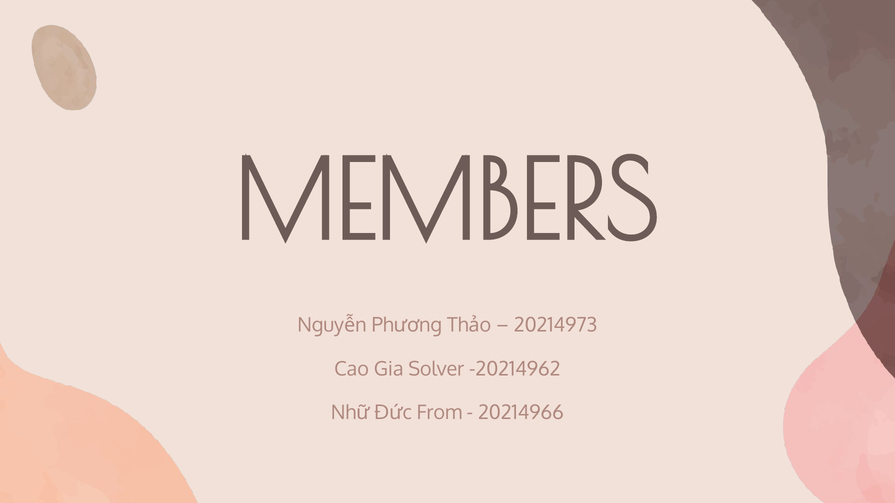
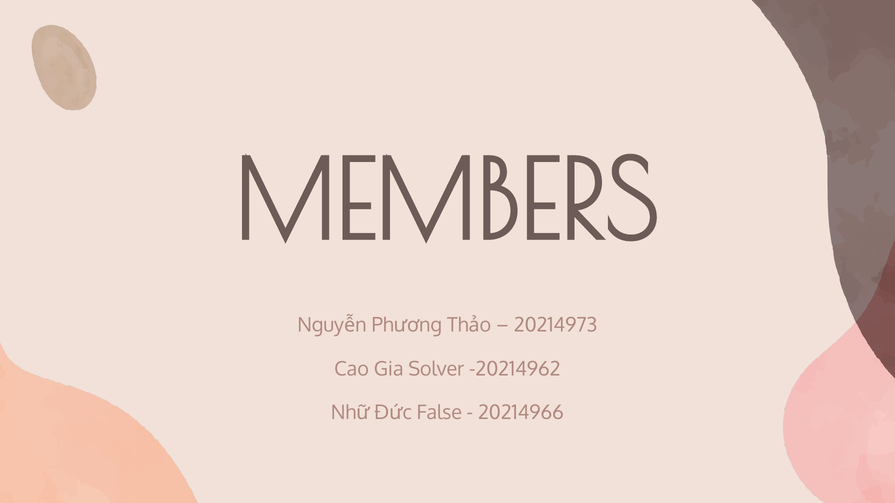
From: From -> False
